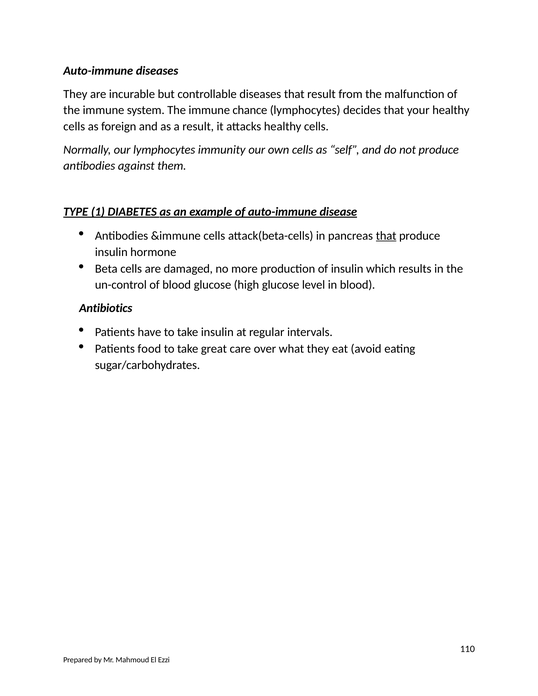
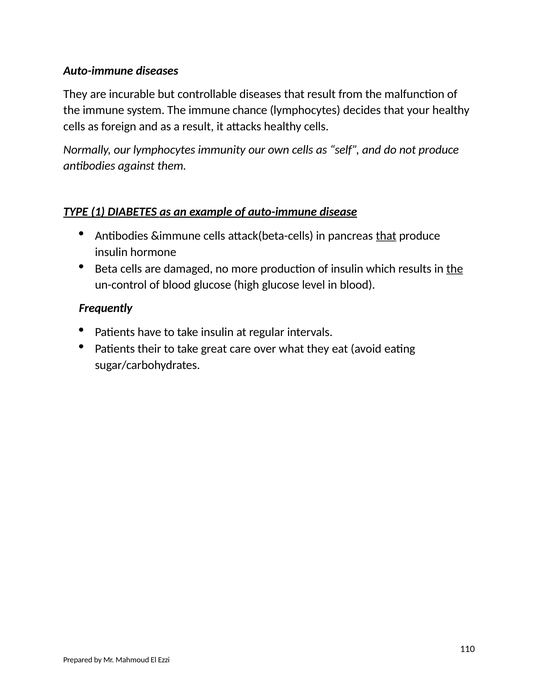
the at (455, 269) underline: none -> present
Antibiotics: Antibiotics -> Frequently
food: food -> their
